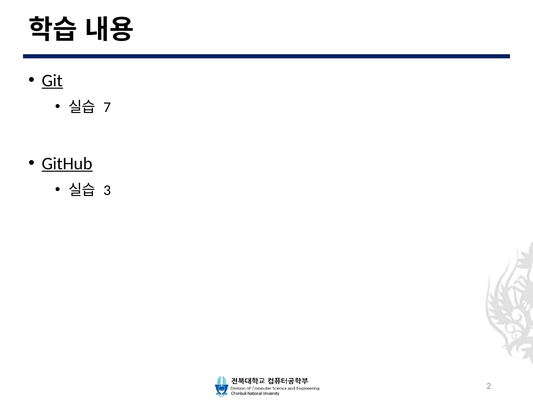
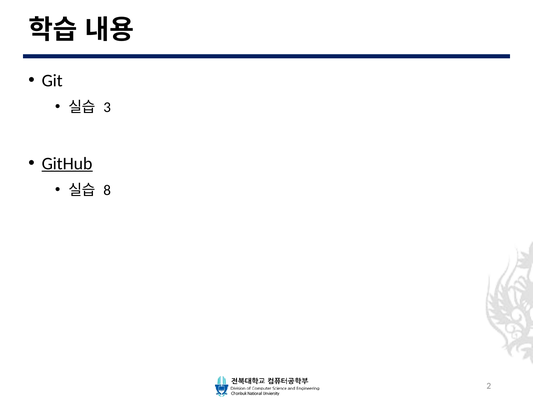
Git underline: present -> none
7: 7 -> 3
3: 3 -> 8
